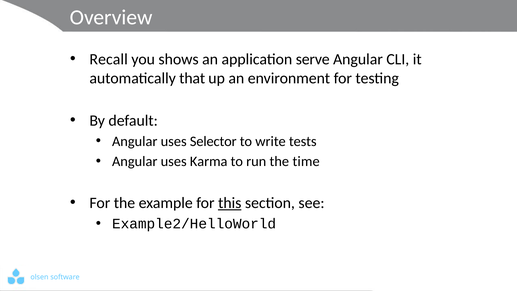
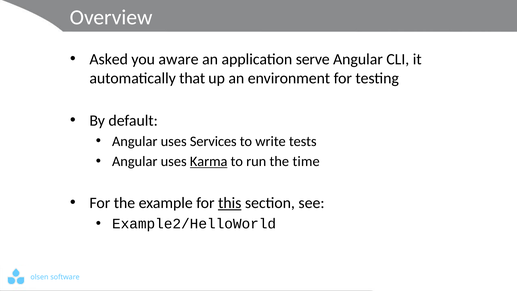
Recall: Recall -> Asked
shows: shows -> aware
Selector: Selector -> Services
Karma underline: none -> present
